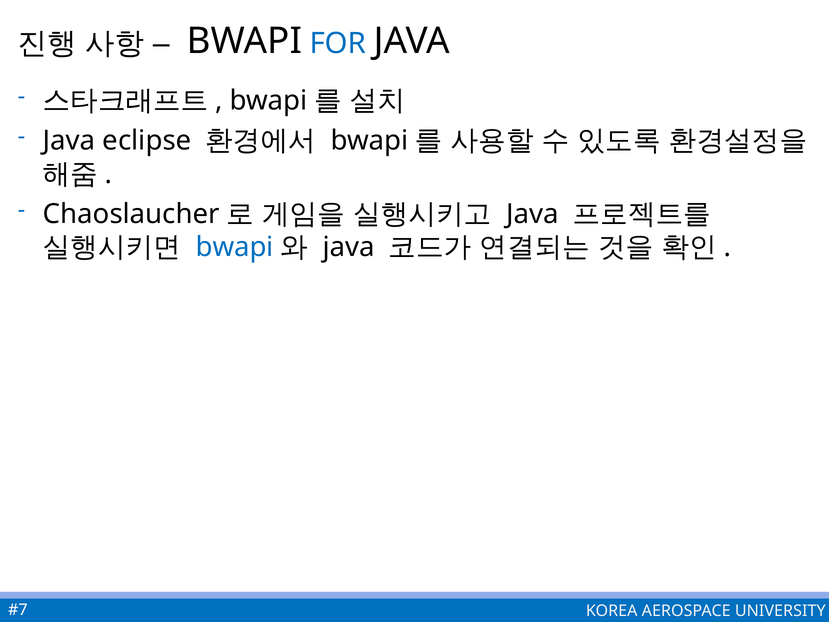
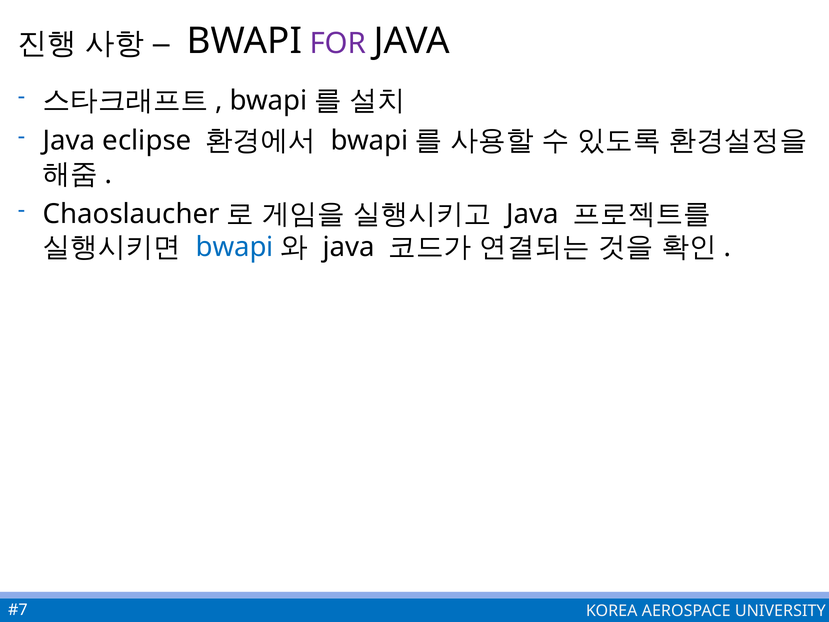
FOR colour: blue -> purple
